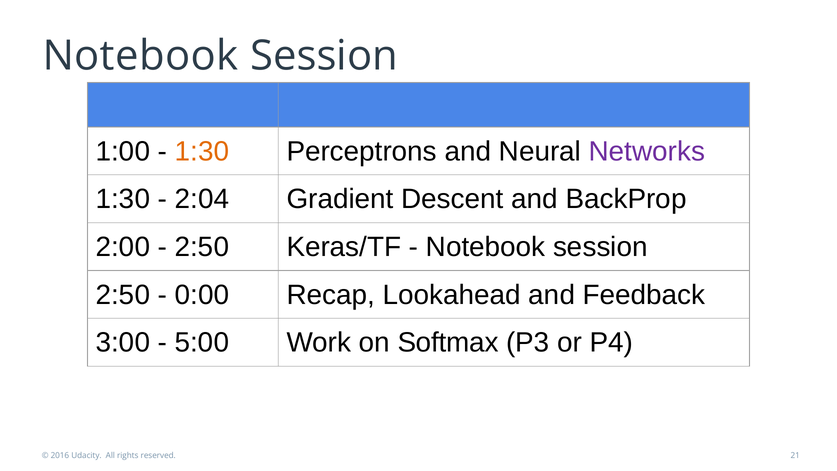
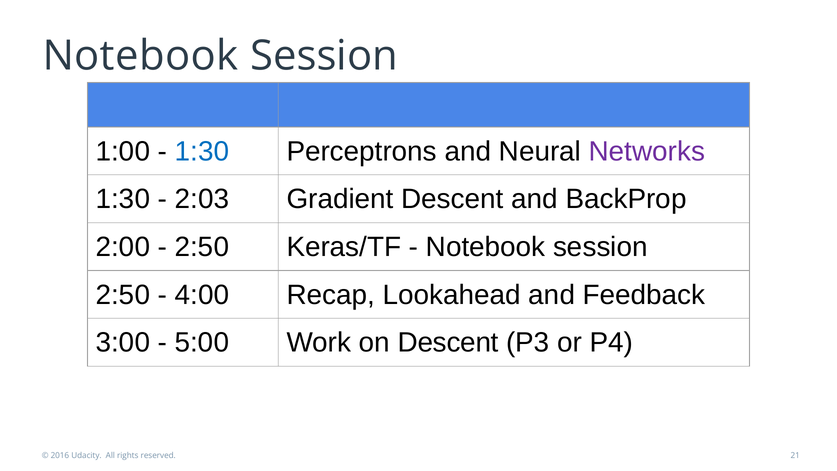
1:30 at (202, 151) colour: orange -> blue
2:04: 2:04 -> 2:03
0:00: 0:00 -> 4:00
on Softmax: Softmax -> Descent
